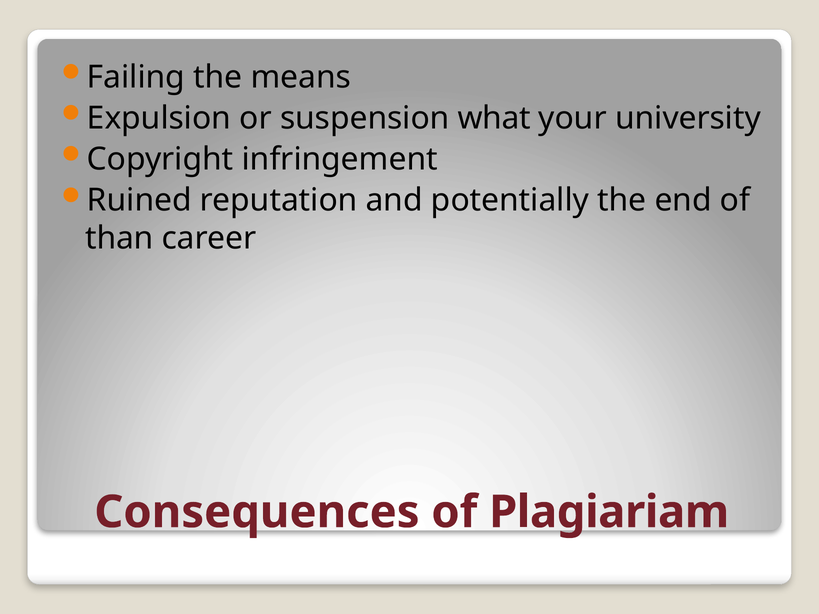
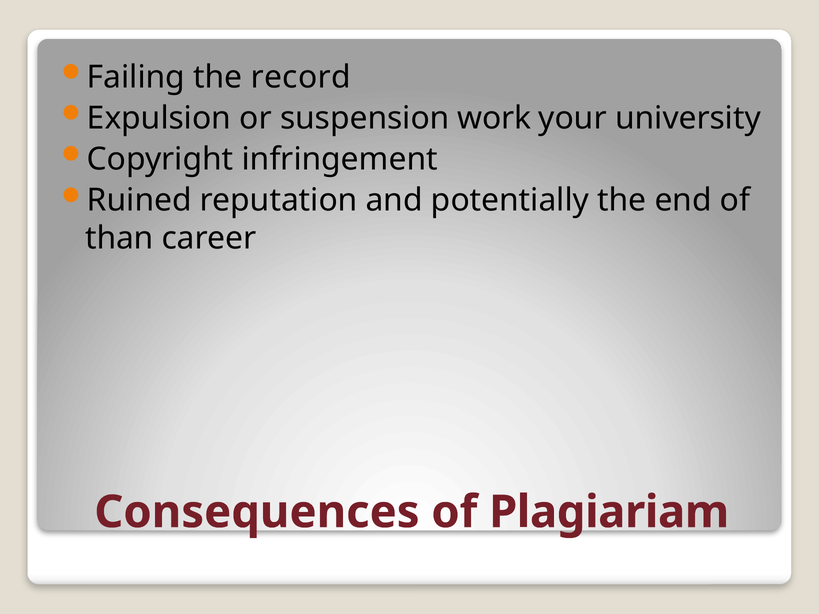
means: means -> record
what: what -> work
